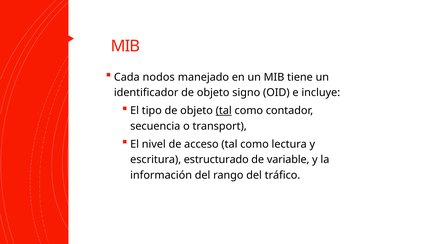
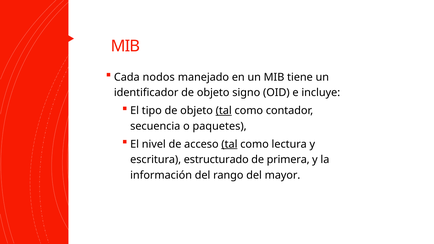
transport: transport -> paquetes
tal at (229, 144) underline: none -> present
variable: variable -> primera
tráfico: tráfico -> mayor
